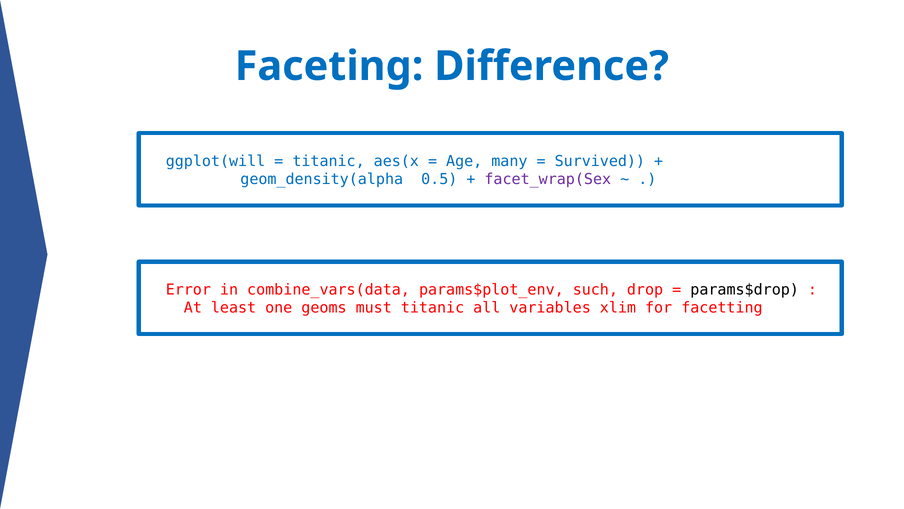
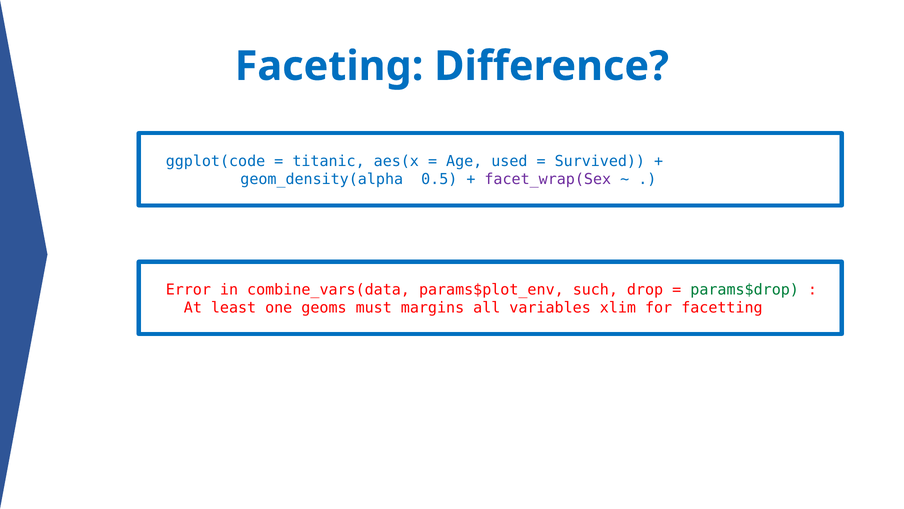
ggplot(will: ggplot(will -> ggplot(code
many: many -> used
params$drop colour: black -> green
must titanic: titanic -> margins
